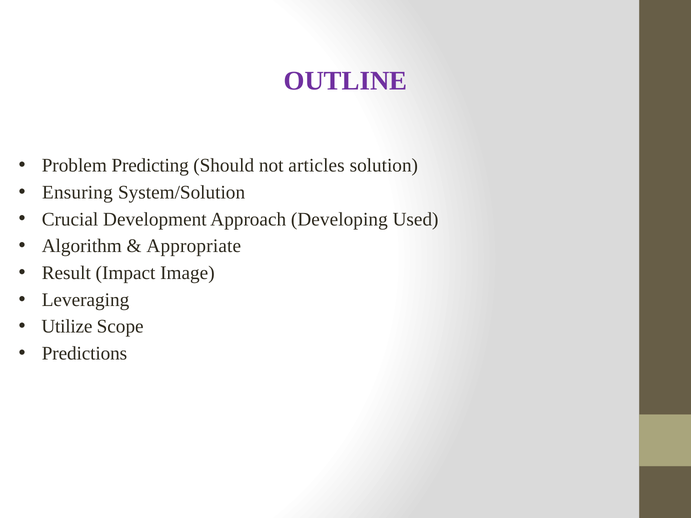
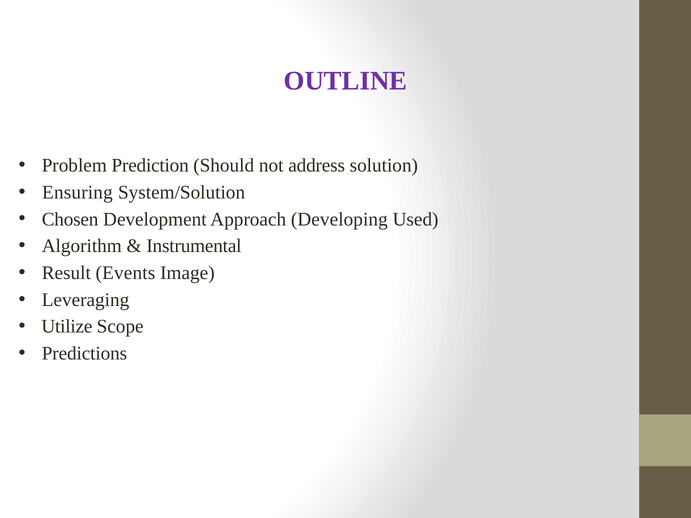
Predicting: Predicting -> Prediction
articles: articles -> address
Crucial: Crucial -> Chosen
Appropriate: Appropriate -> Instrumental
Impact: Impact -> Events
